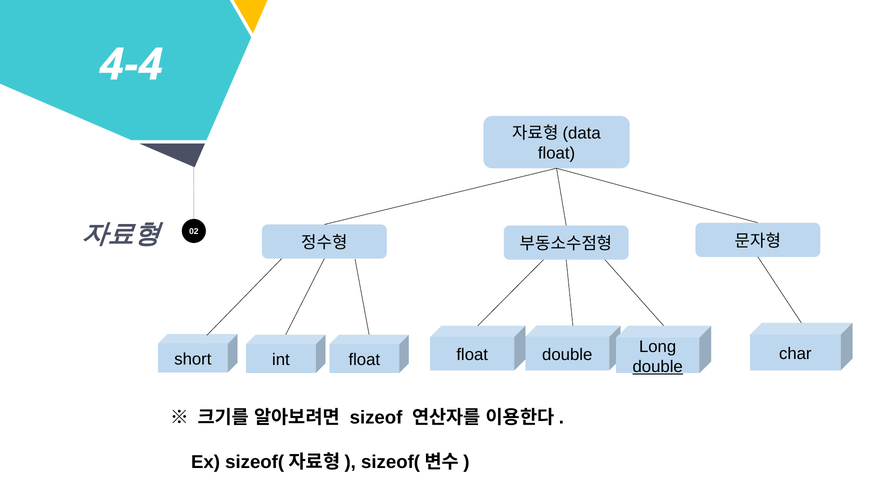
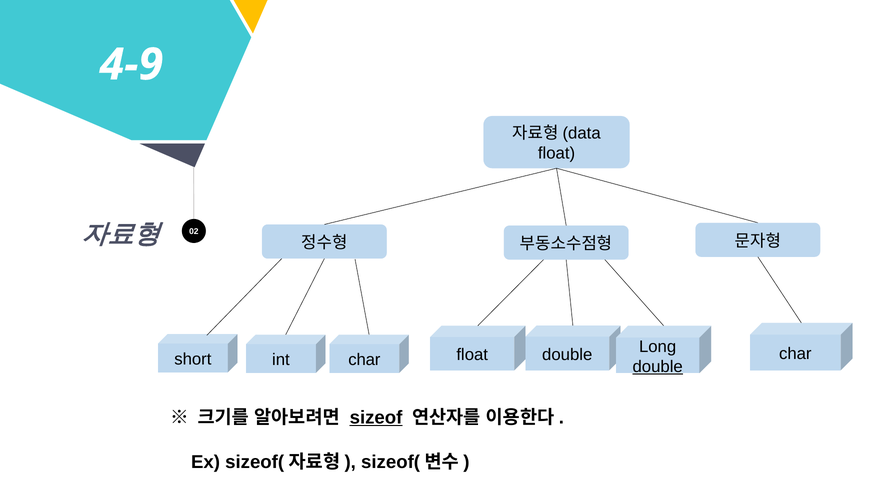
4-4: 4-4 -> 4-9
int float: float -> char
sizeof underline: none -> present
